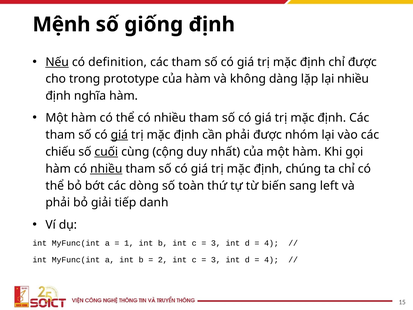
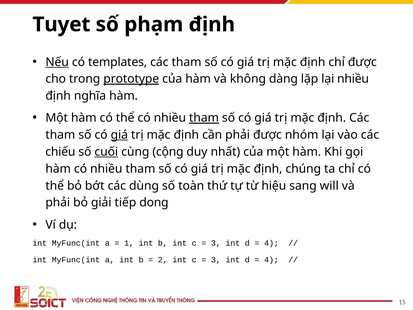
Mệnh: Mệnh -> Tuyet
giống: giống -> phạm
definition: definition -> templates
prototype underline: none -> present
tham at (204, 118) underline: none -> present
nhiều at (106, 169) underline: present -> none
dòng: dòng -> dùng
biến: biến -> hiệu
left: left -> will
danh: danh -> dong
